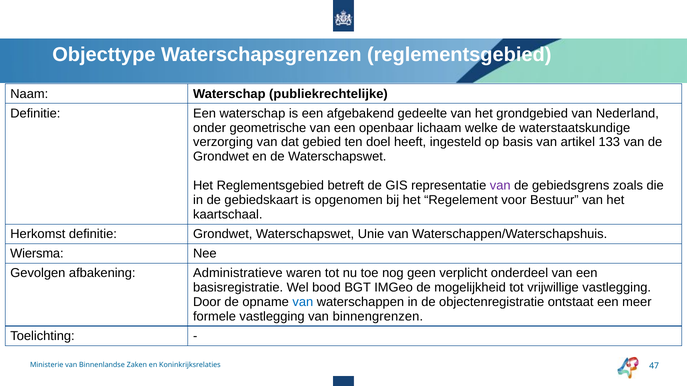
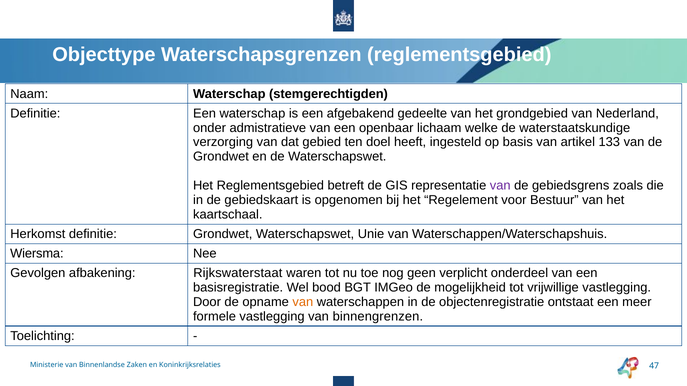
publiekrechtelijke: publiekrechtelijke -> stemgerechtigden
geometrische: geometrische -> admistratieve
Administratieve: Administratieve -> Rijkswaterstaat
van at (303, 302) colour: blue -> orange
